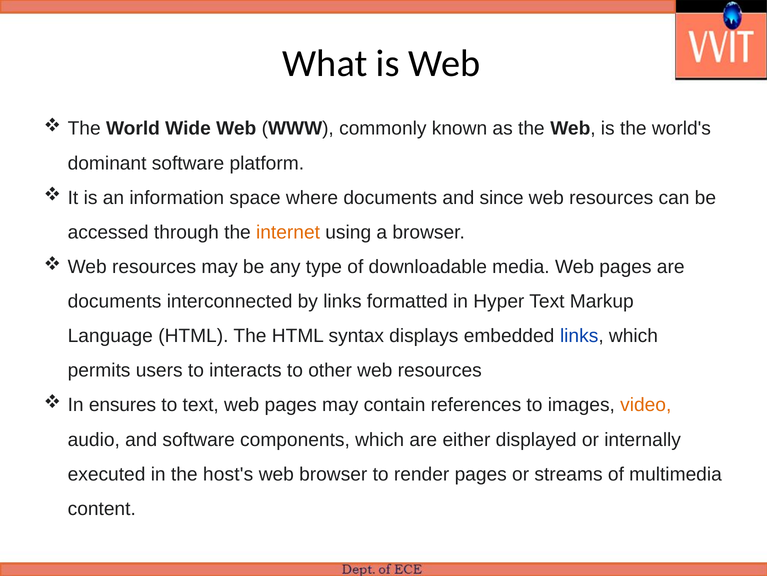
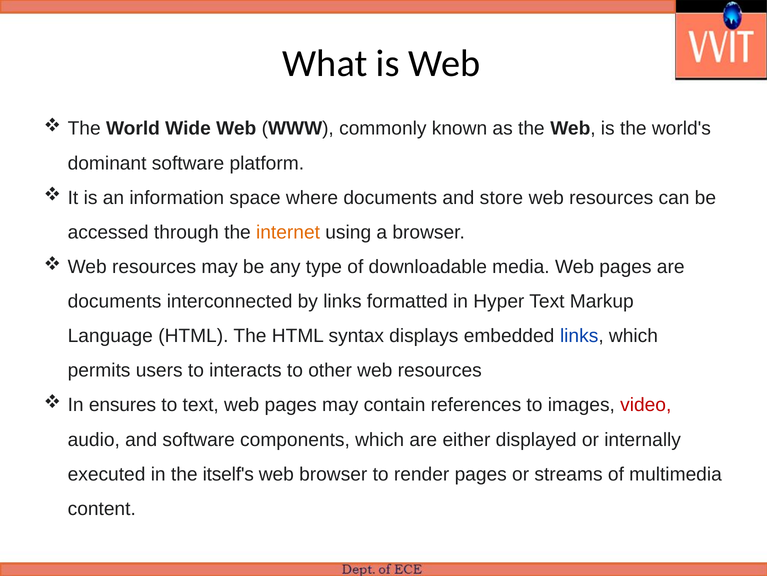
since: since -> store
video colour: orange -> red
host's: host's -> itself's
